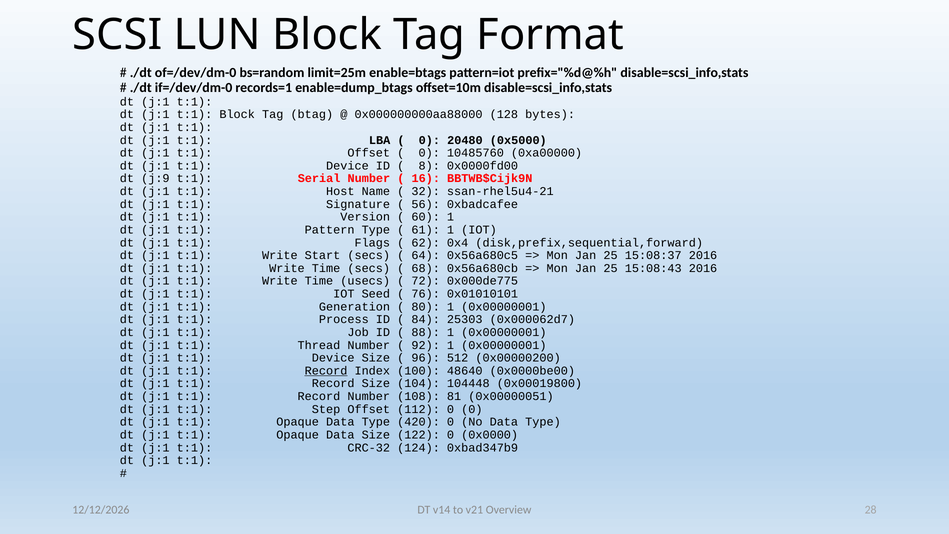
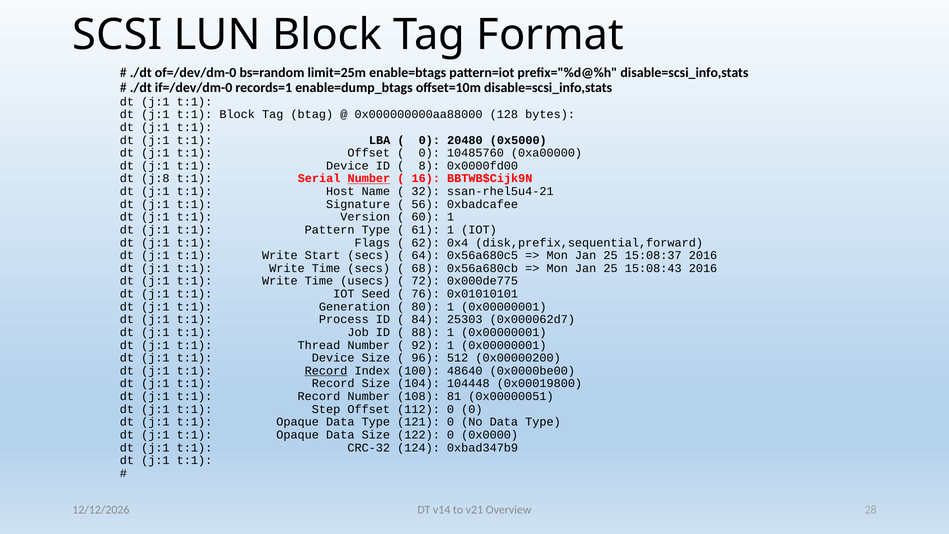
j:9: j:9 -> j:8
Number at (369, 179) underline: none -> present
420: 420 -> 121
